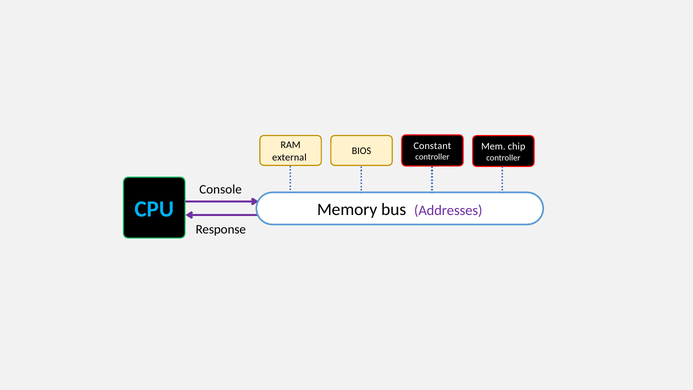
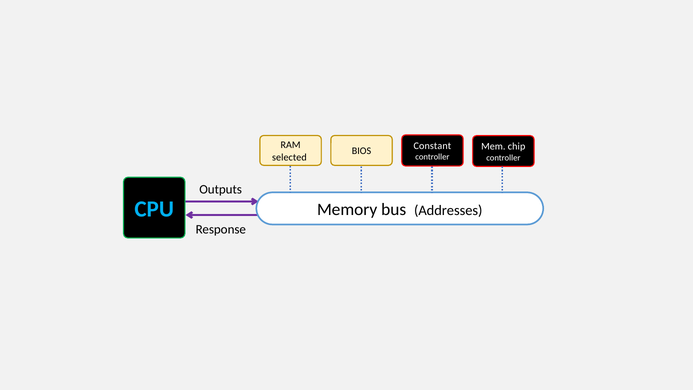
external: external -> selected
Console: Console -> Outputs
Addresses colour: purple -> black
